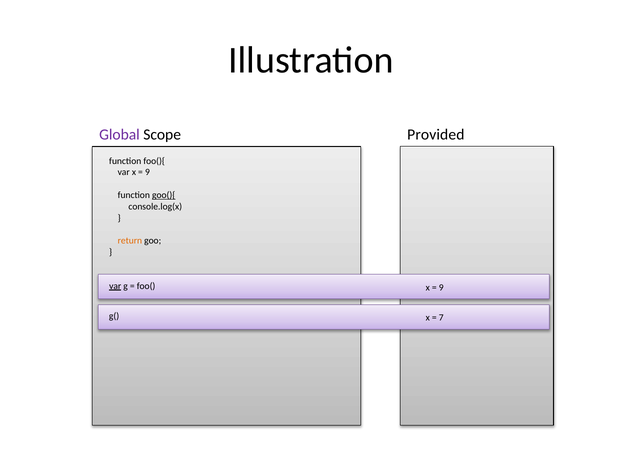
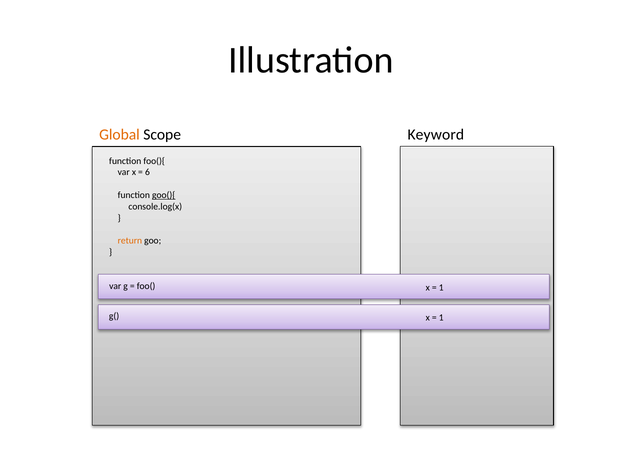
Global colour: purple -> orange
Provided: Provided -> Keyword
9 at (147, 172): 9 -> 6
var at (115, 286) underline: present -> none
9 at (441, 288): 9 -> 1
7 at (441, 318): 7 -> 1
